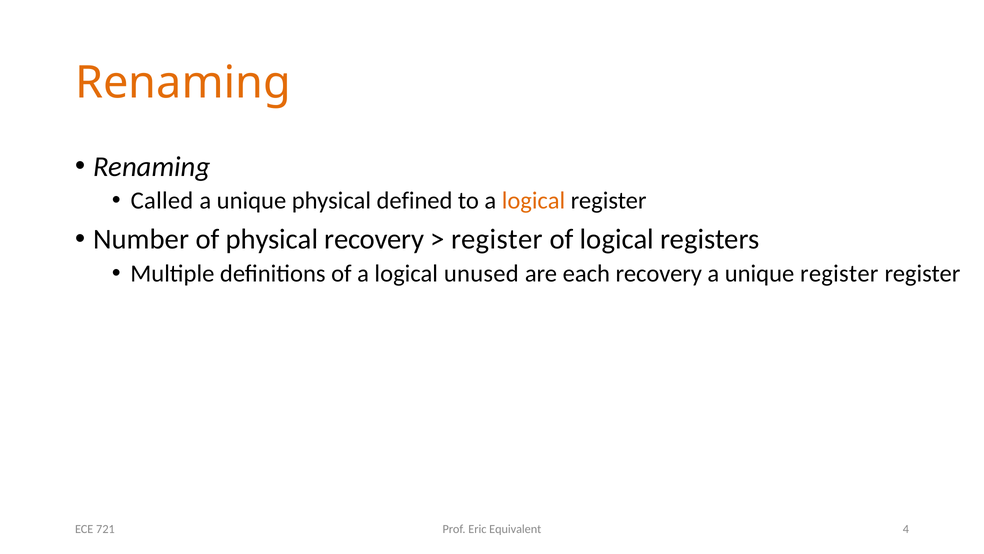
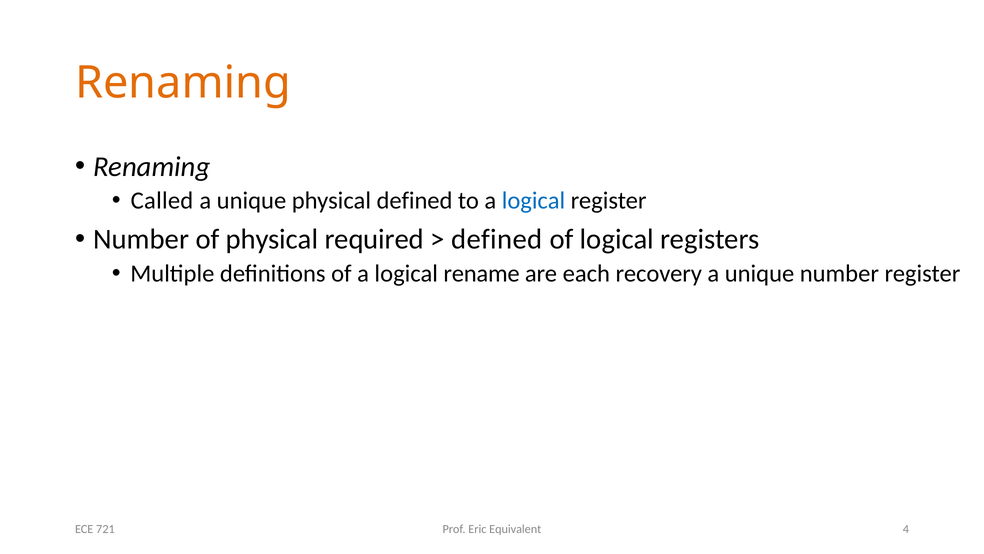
logical at (534, 200) colour: orange -> blue
physical recovery: recovery -> required
register at (497, 239): register -> defined
unused: unused -> rename
unique register: register -> number
